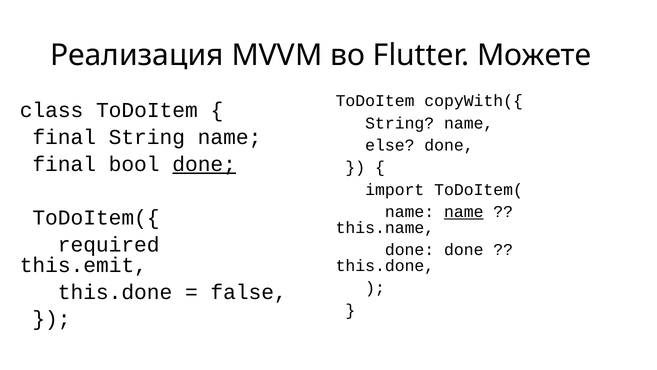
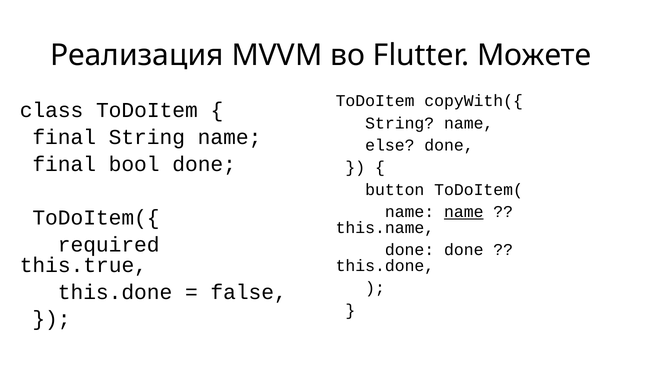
done at (204, 164) underline: present -> none
import: import -> button
this.emit: this.emit -> this.true
